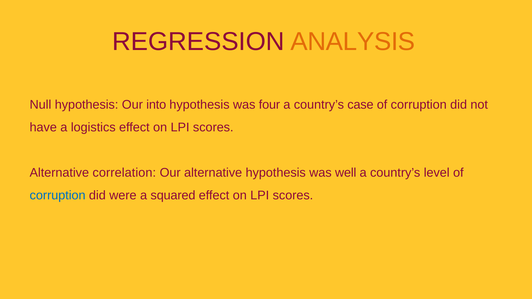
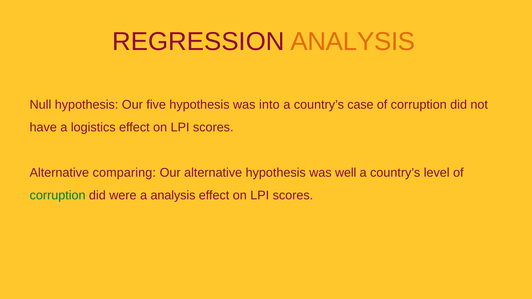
into: into -> five
four: four -> into
correlation: correlation -> comparing
corruption at (58, 195) colour: blue -> green
a squared: squared -> analysis
